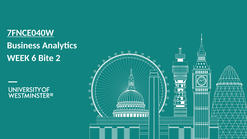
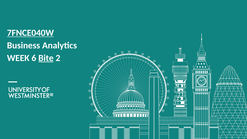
Bite underline: none -> present
